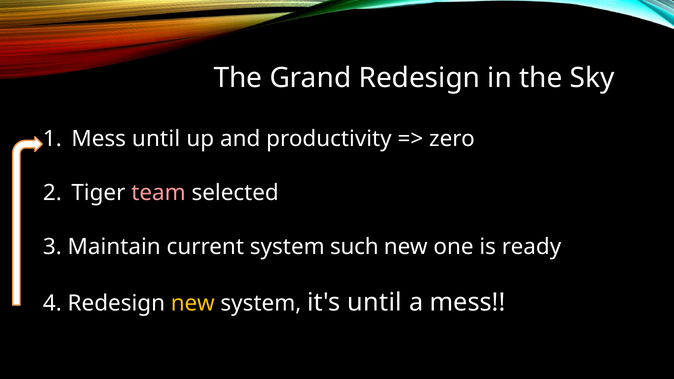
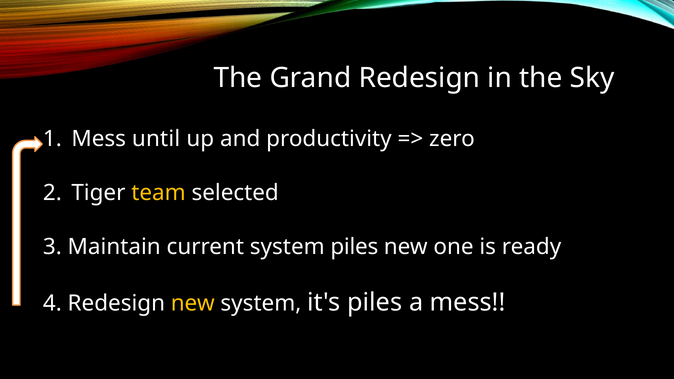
team colour: pink -> yellow
system such: such -> piles
it's until: until -> piles
